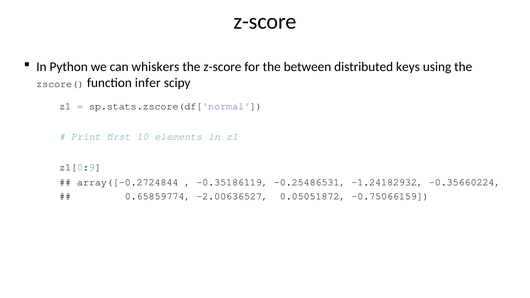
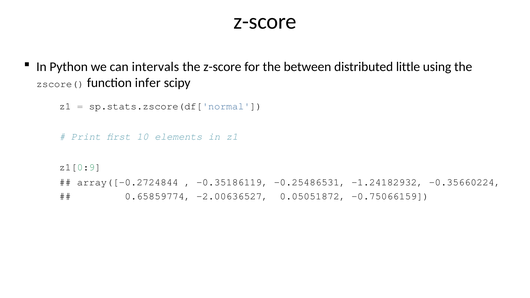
whiskers: whiskers -> intervals
keys: keys -> little
